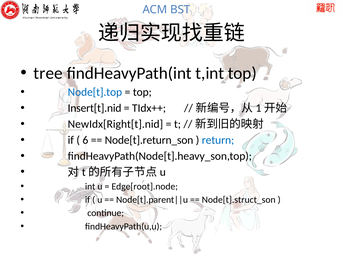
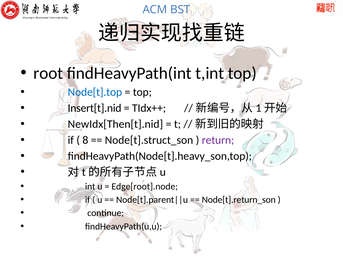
tree: tree -> root
NewIdx[Right[t].nid: NewIdx[Right[t].nid -> NewIdx[Then[t].nid
6: 6 -> 8
Node[t].return_son: Node[t].return_son -> Node[t].struct_son
return colour: blue -> purple
Node[t].struct_son: Node[t].struct_son -> Node[t].return_son
